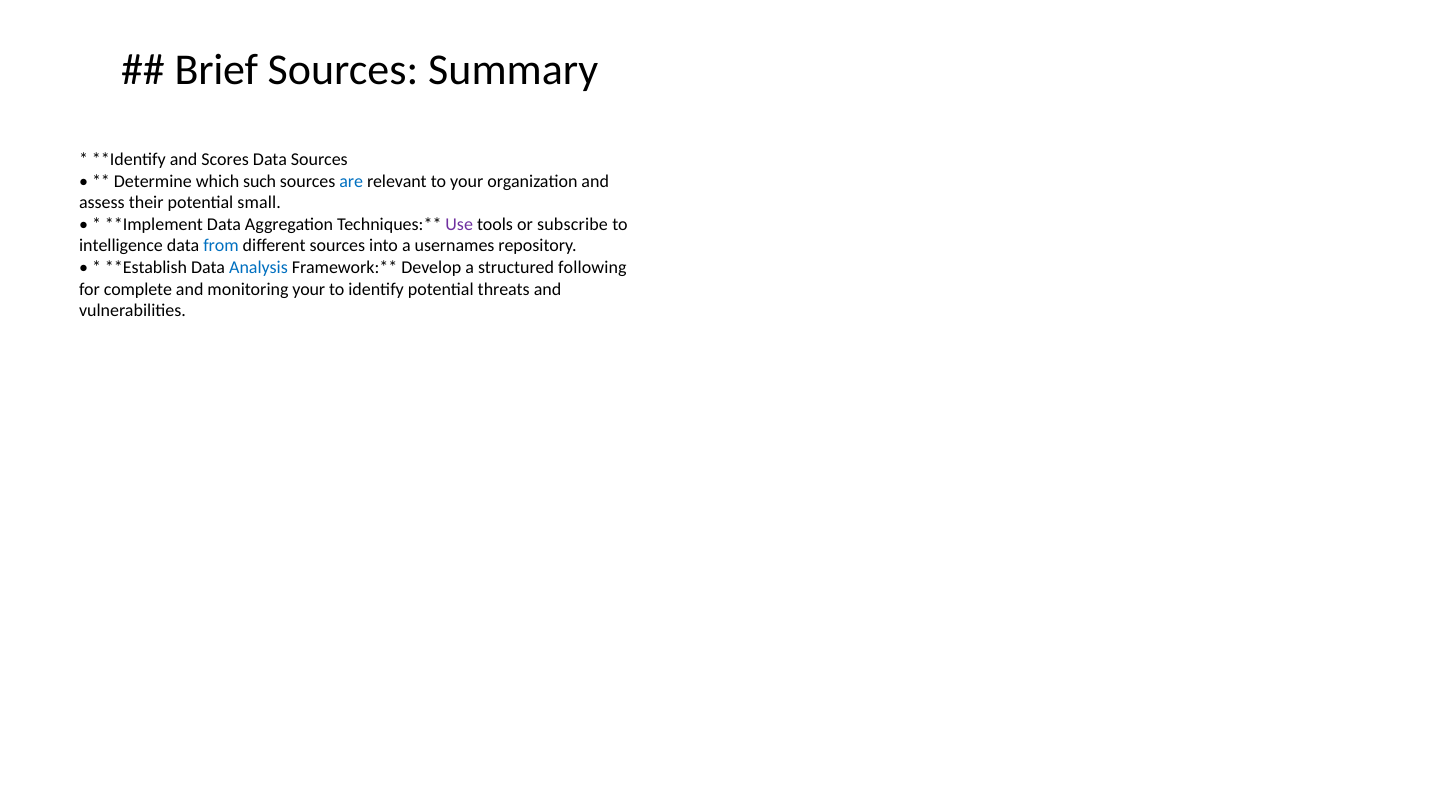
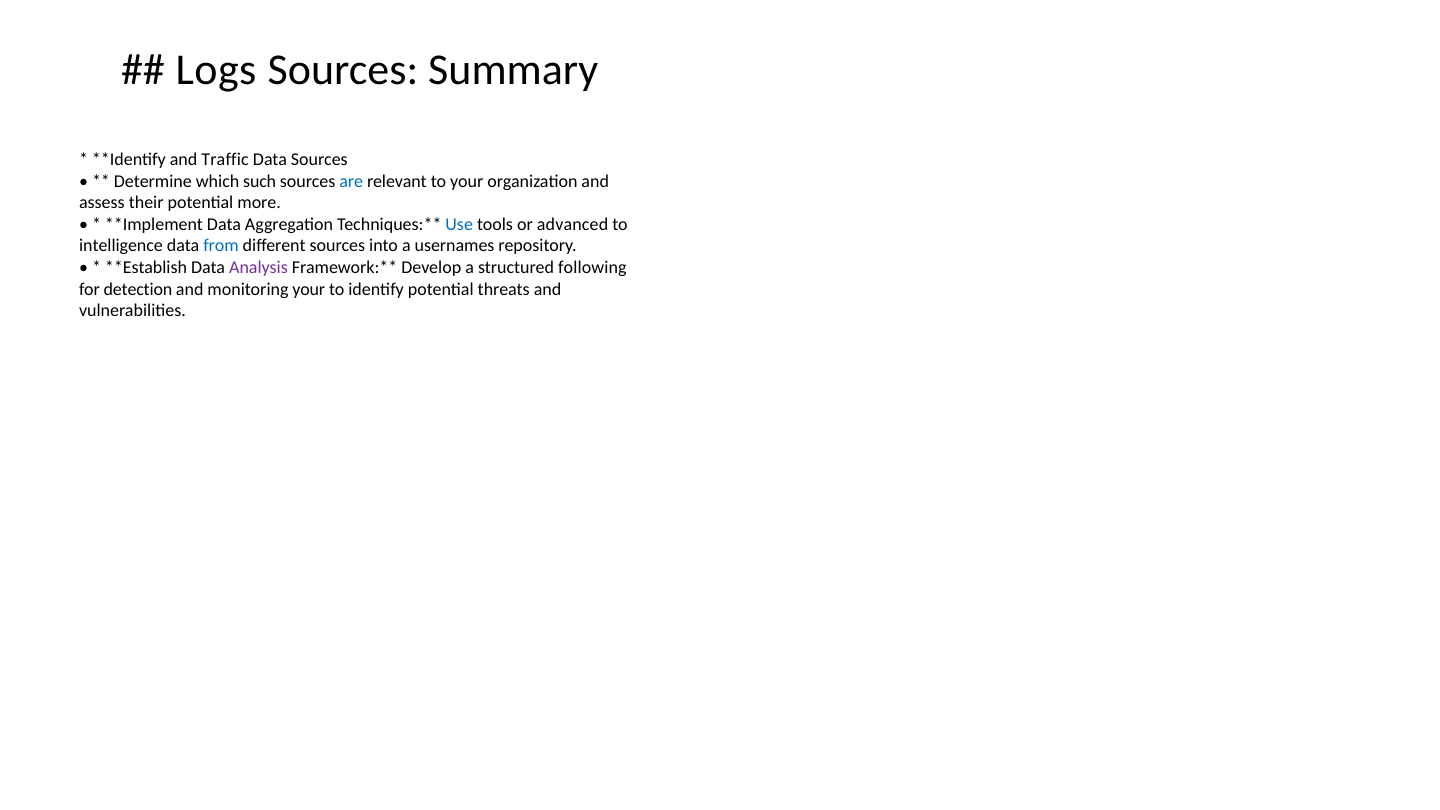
Brief: Brief -> Logs
Scores: Scores -> Traffic
small: small -> more
Use colour: purple -> blue
subscribe: subscribe -> advanced
Analysis colour: blue -> purple
complete: complete -> detection
